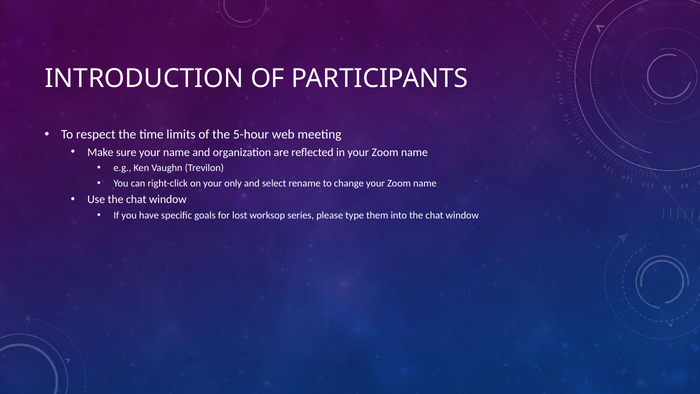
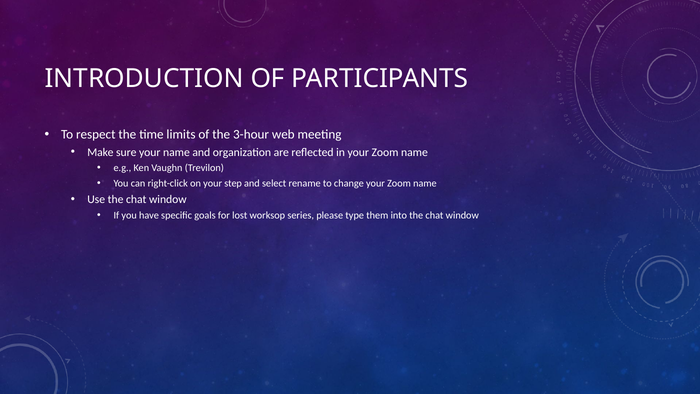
5-hour: 5-hour -> 3-hour
only: only -> step
